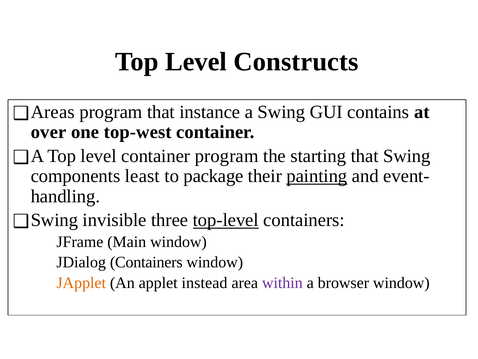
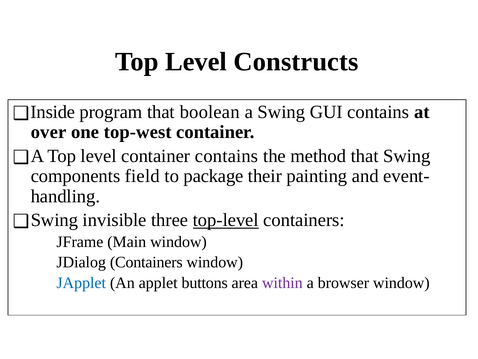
Areas: Areas -> Inside
instance: instance -> boolean
container program: program -> contains
starting: starting -> method
least: least -> field
painting underline: present -> none
JApplet colour: orange -> blue
instead: instead -> buttons
